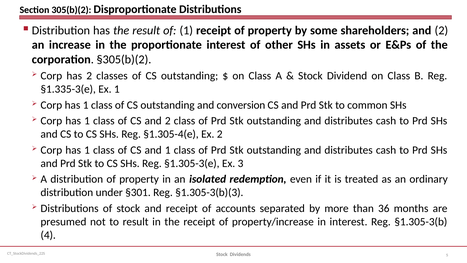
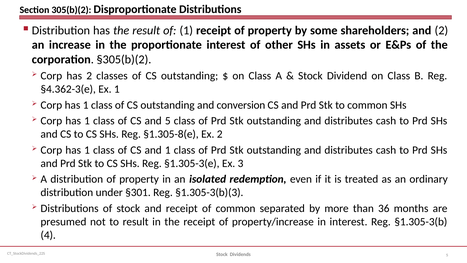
§1.335-3(e: §1.335-3(e -> §4.362-3(e
CS and 2: 2 -> 5
§1.305-4(e: §1.305-4(e -> §1.305-8(e
of accounts: accounts -> common
